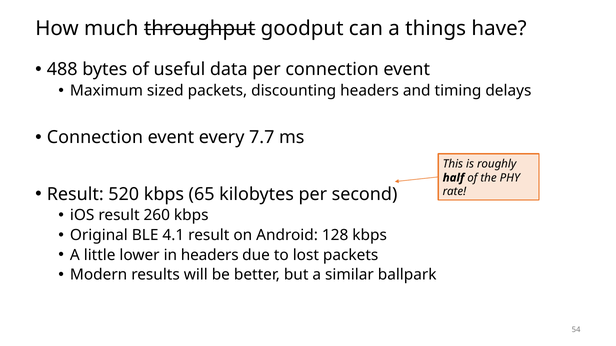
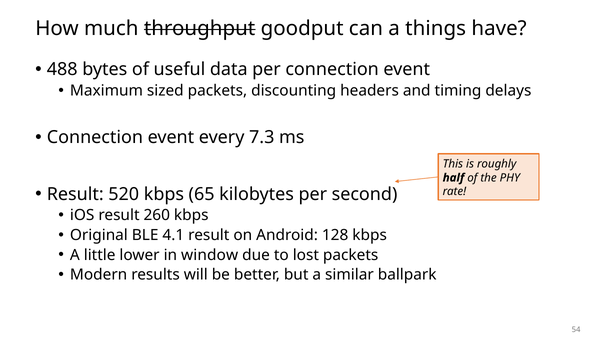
7.7: 7.7 -> 7.3
in headers: headers -> window
